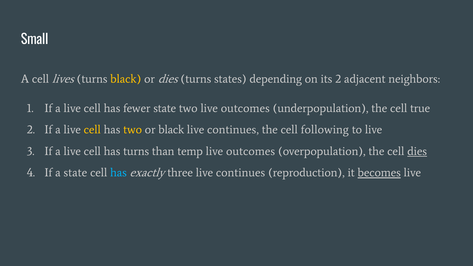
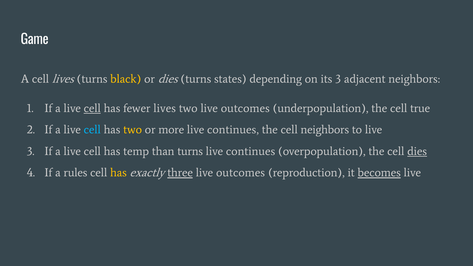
Small: Small -> Game
its 2: 2 -> 3
cell at (92, 108) underline: none -> present
fewer state: state -> lives
cell at (92, 130) colour: yellow -> light blue
or black: black -> more
cell following: following -> neighbors
has turns: turns -> temp
than temp: temp -> turns
outcomes at (251, 151): outcomes -> continues
a state: state -> rules
has at (118, 173) colour: light blue -> yellow
three underline: none -> present
continues at (241, 173): continues -> outcomes
